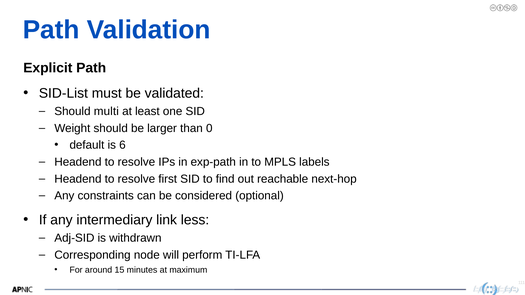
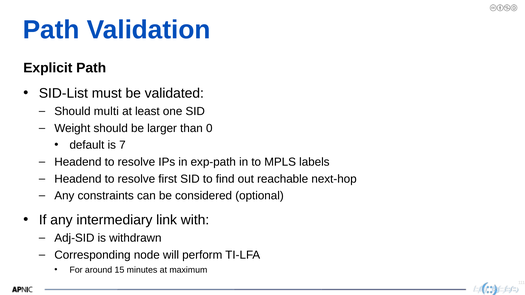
6: 6 -> 7
less: less -> with
